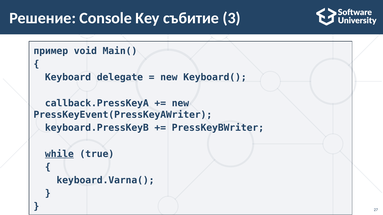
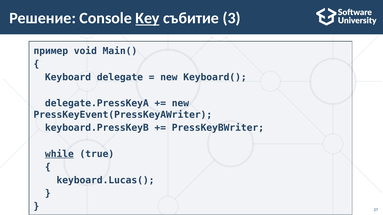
Key underline: none -> present
callback.PressKeyA: callback.PressKeyA -> delegate.PressKeyA
keyboard.Varna(: keyboard.Varna( -> keyboard.Lucas(
